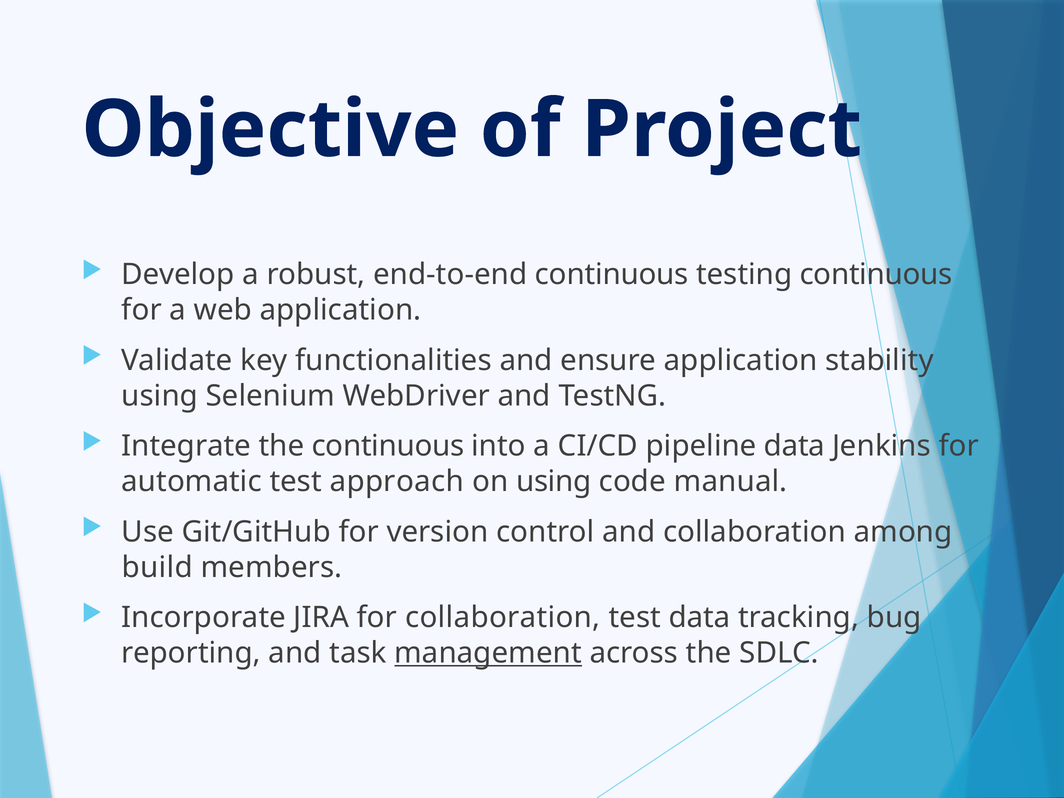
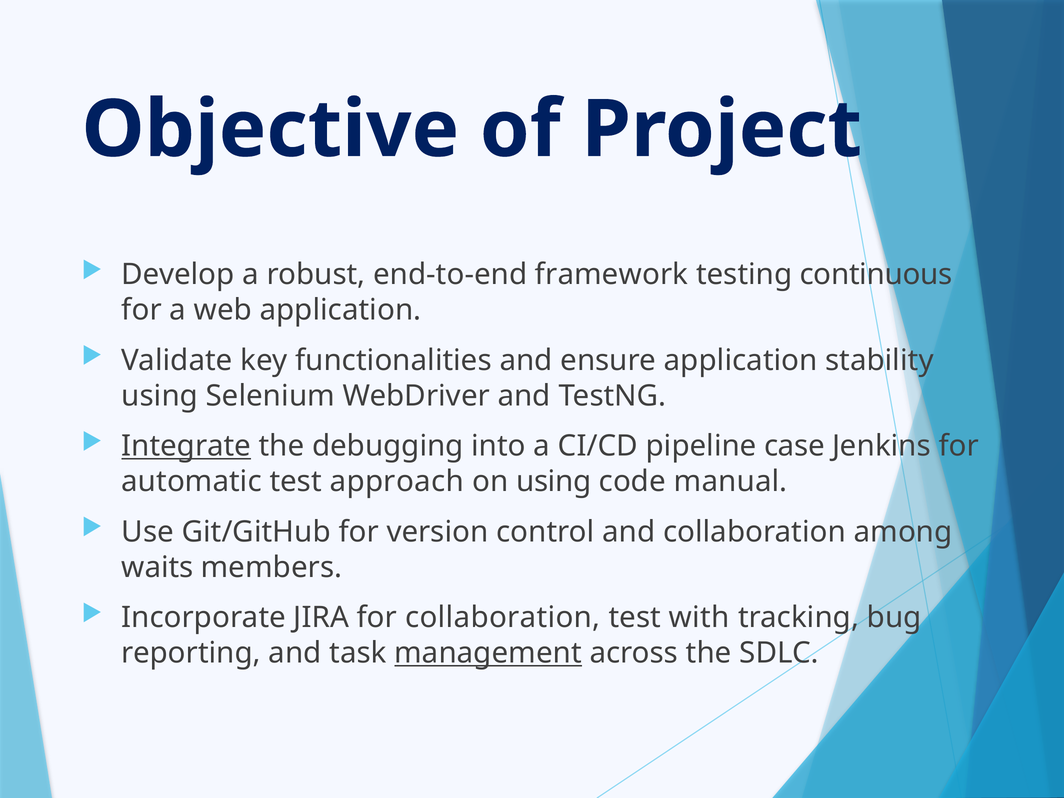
end-to-end continuous: continuous -> framework
Integrate underline: none -> present
the continuous: continuous -> debugging
pipeline data: data -> case
build: build -> waits
test data: data -> with
